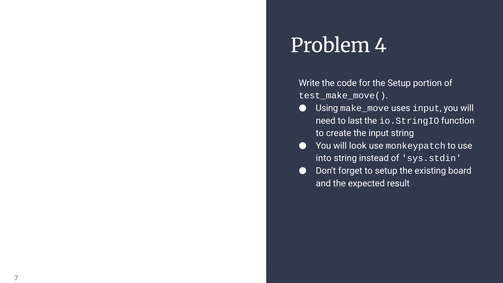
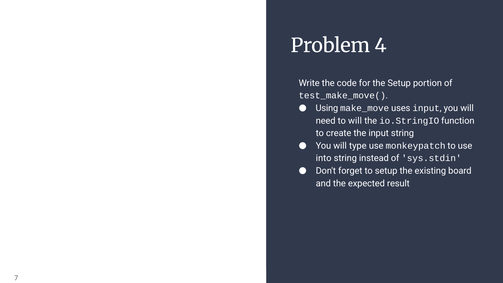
to last: last -> will
look: look -> type
